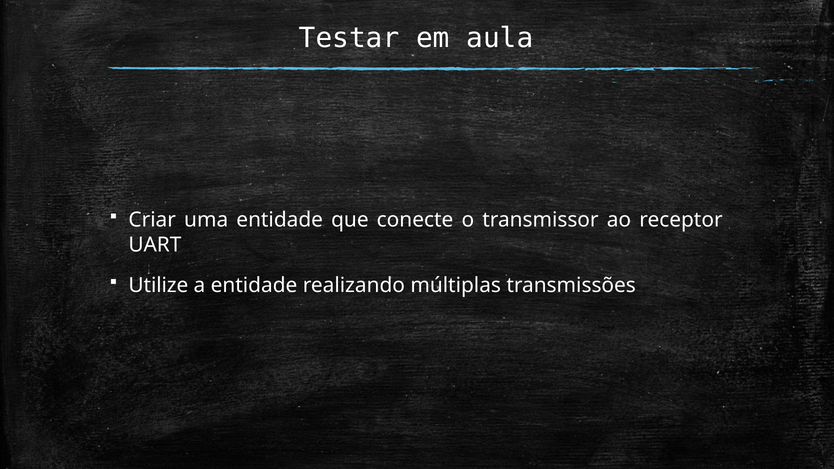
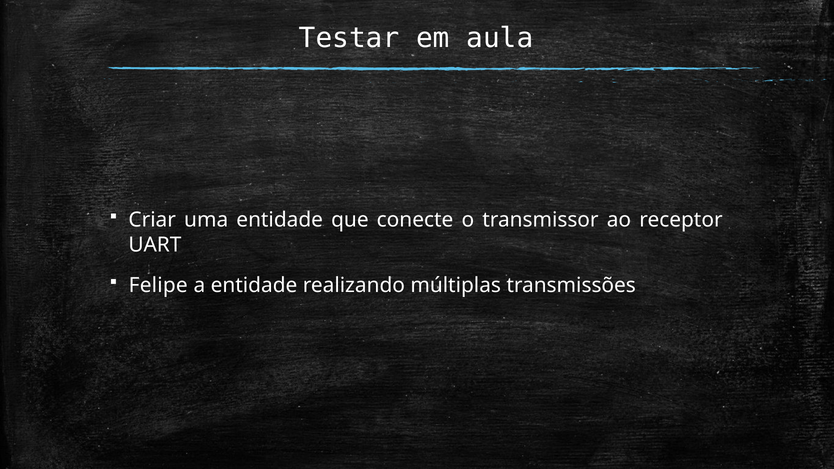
Utilize: Utilize -> Felipe
